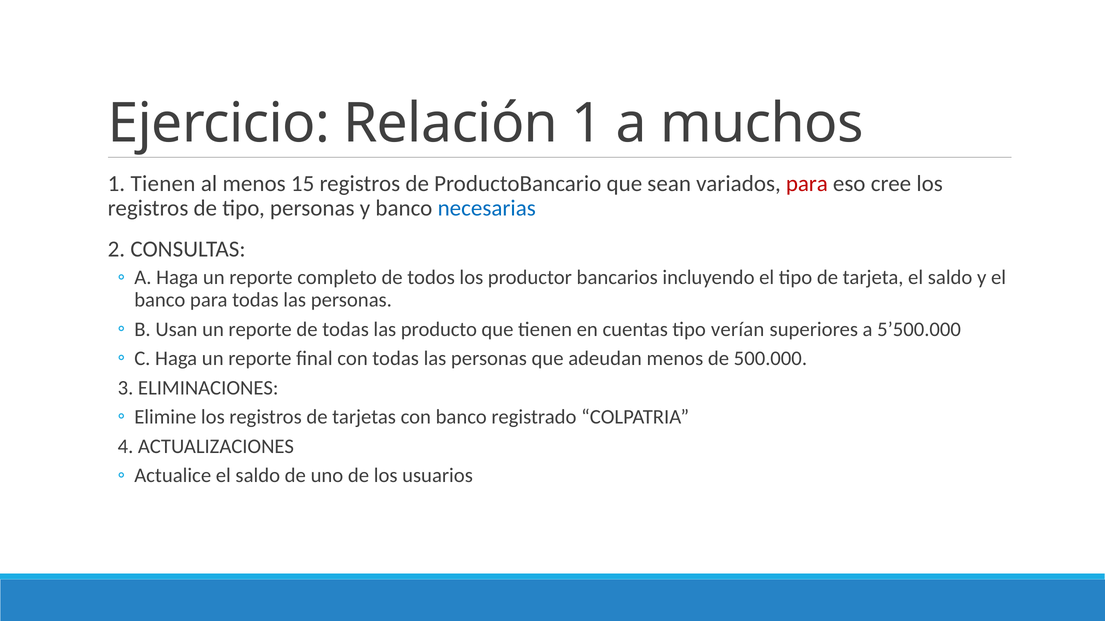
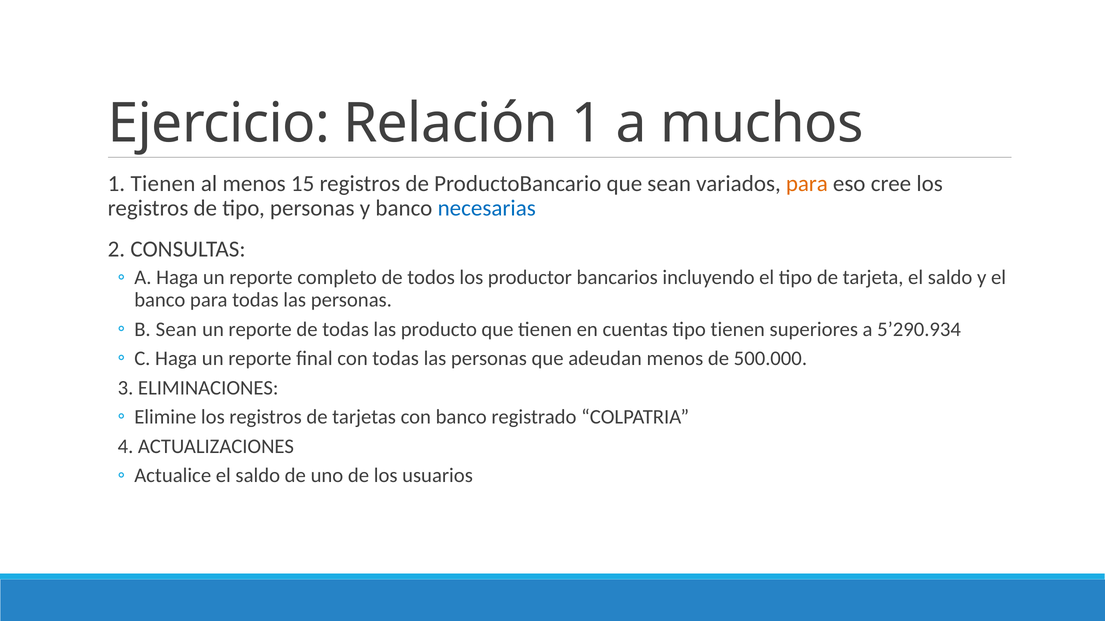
para at (807, 184) colour: red -> orange
B Usan: Usan -> Sean
tipo verían: verían -> tienen
5’500.000: 5’500.000 -> 5’290.934
